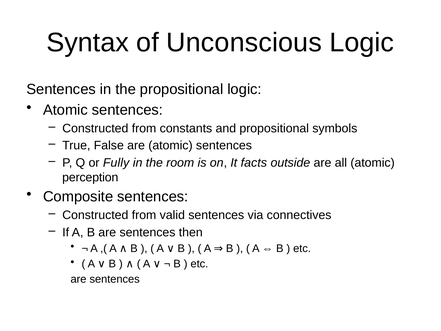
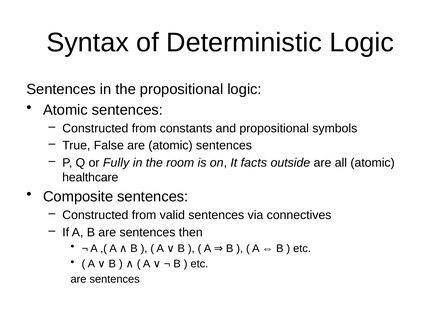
Unconscious: Unconscious -> Deterministic
perception: perception -> healthcare
